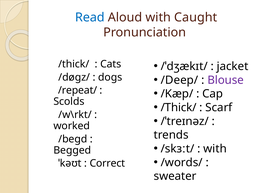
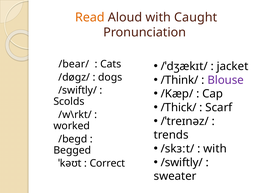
Read colour: blue -> orange
/thick/ at (74, 64): /thick/ -> /bear/
/Deep/: /Deep/ -> /Think/
/repeat/ at (78, 91): /repeat/ -> /swiftly/
/words/ at (182, 163): /words/ -> /swiftly/
